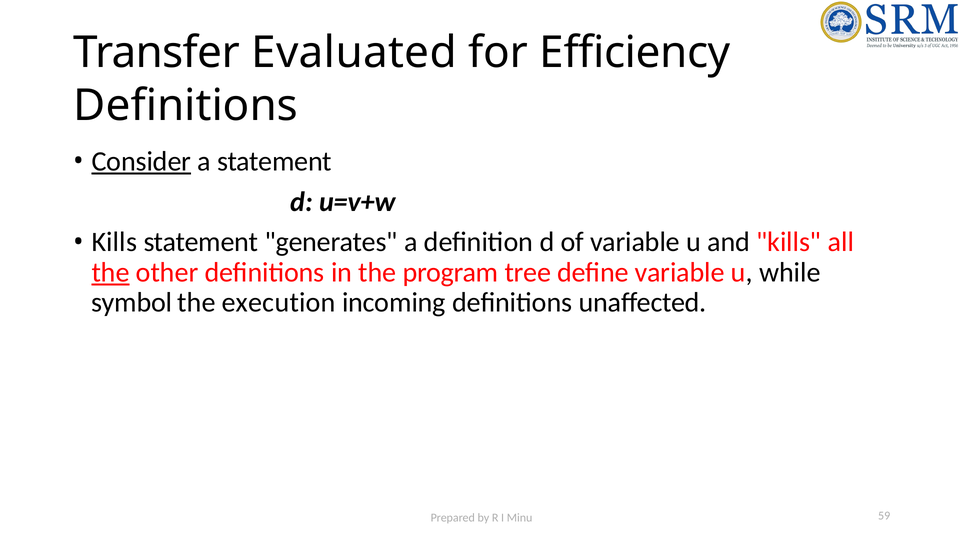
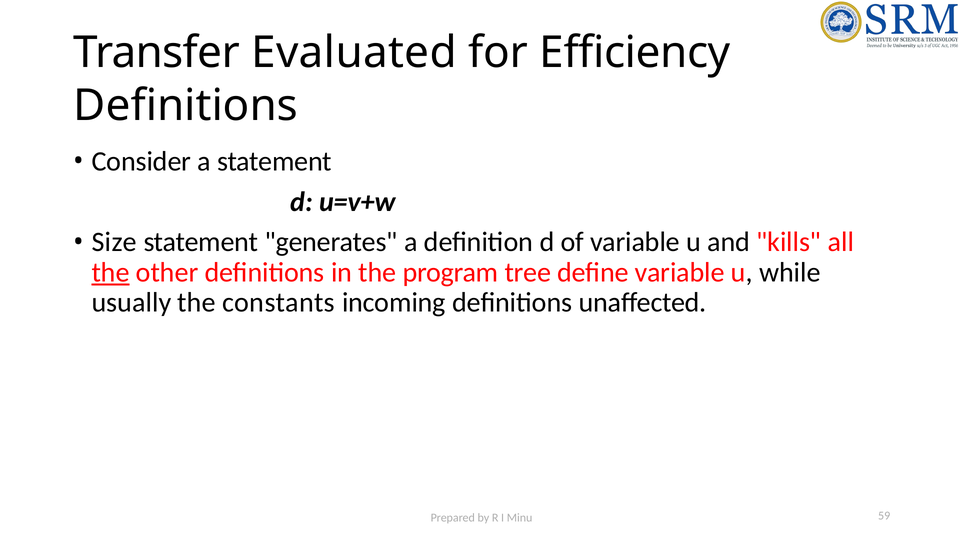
Consider underline: present -> none
Kills at (114, 242): Kills -> Size
symbol: symbol -> usually
execution: execution -> constants
